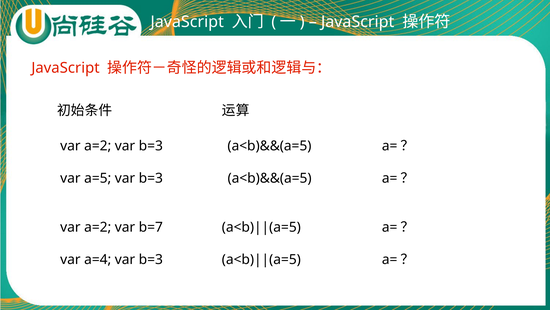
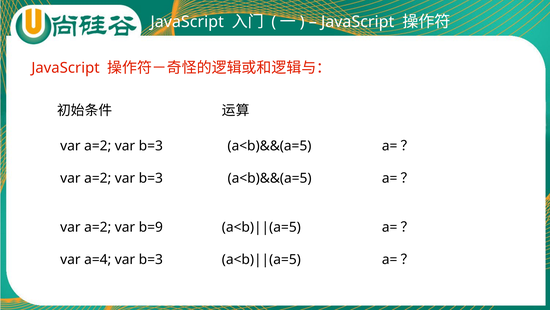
a=5 at (98, 178): a=5 -> a=2
b=7: b=7 -> b=9
